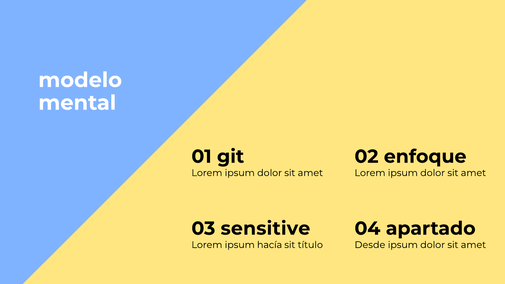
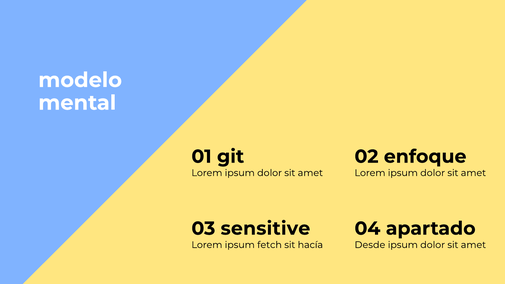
hacía: hacía -> fetch
título: título -> hacía
